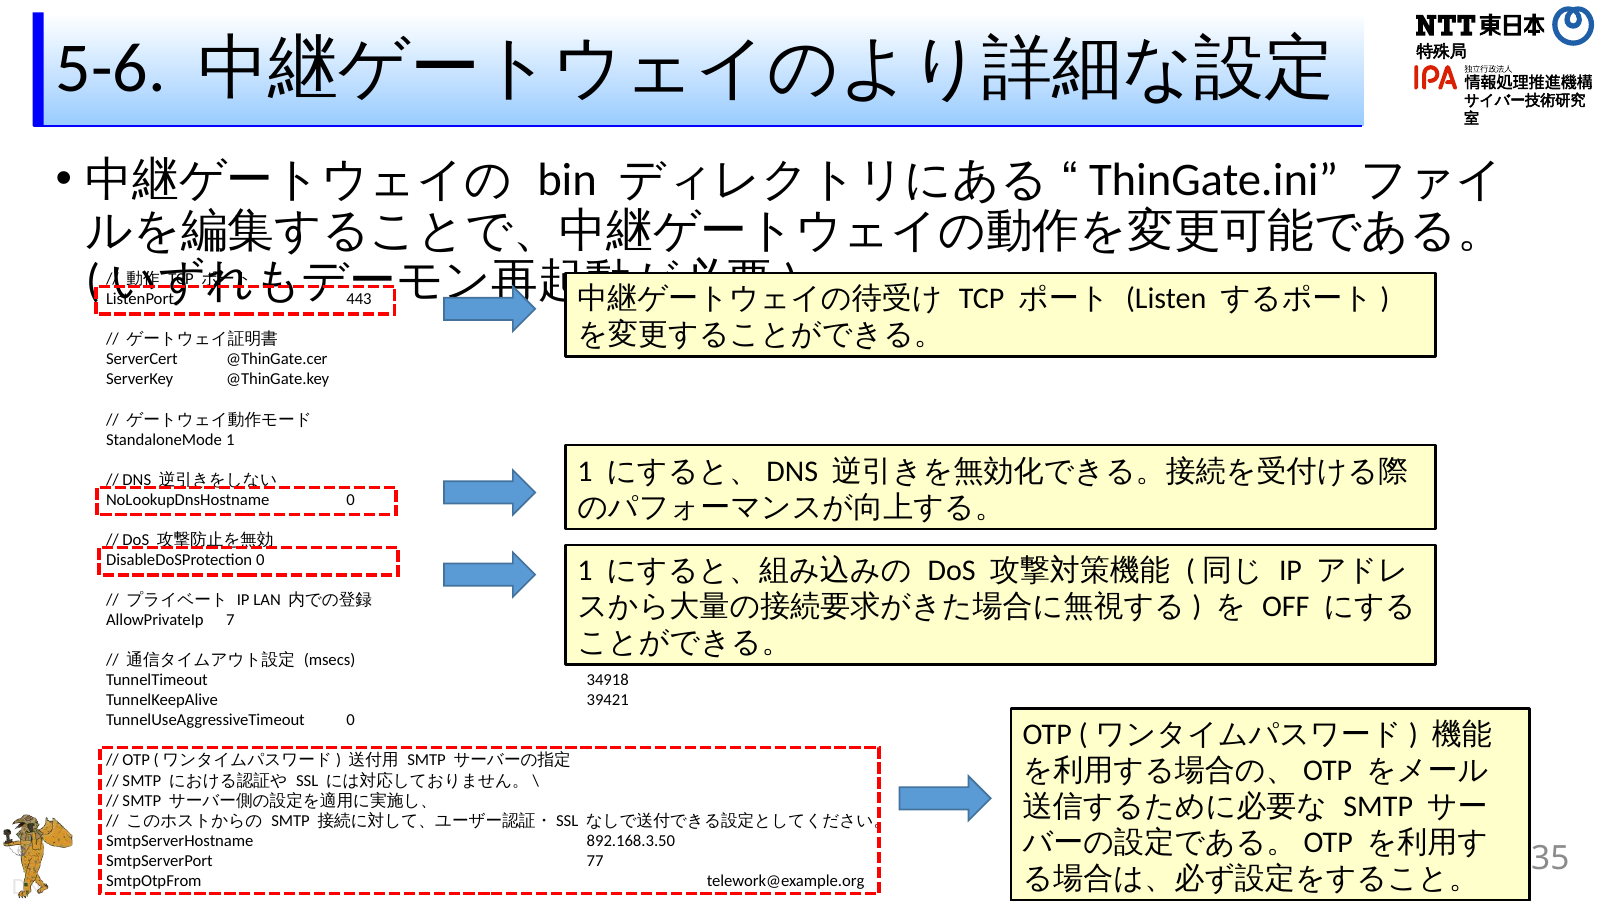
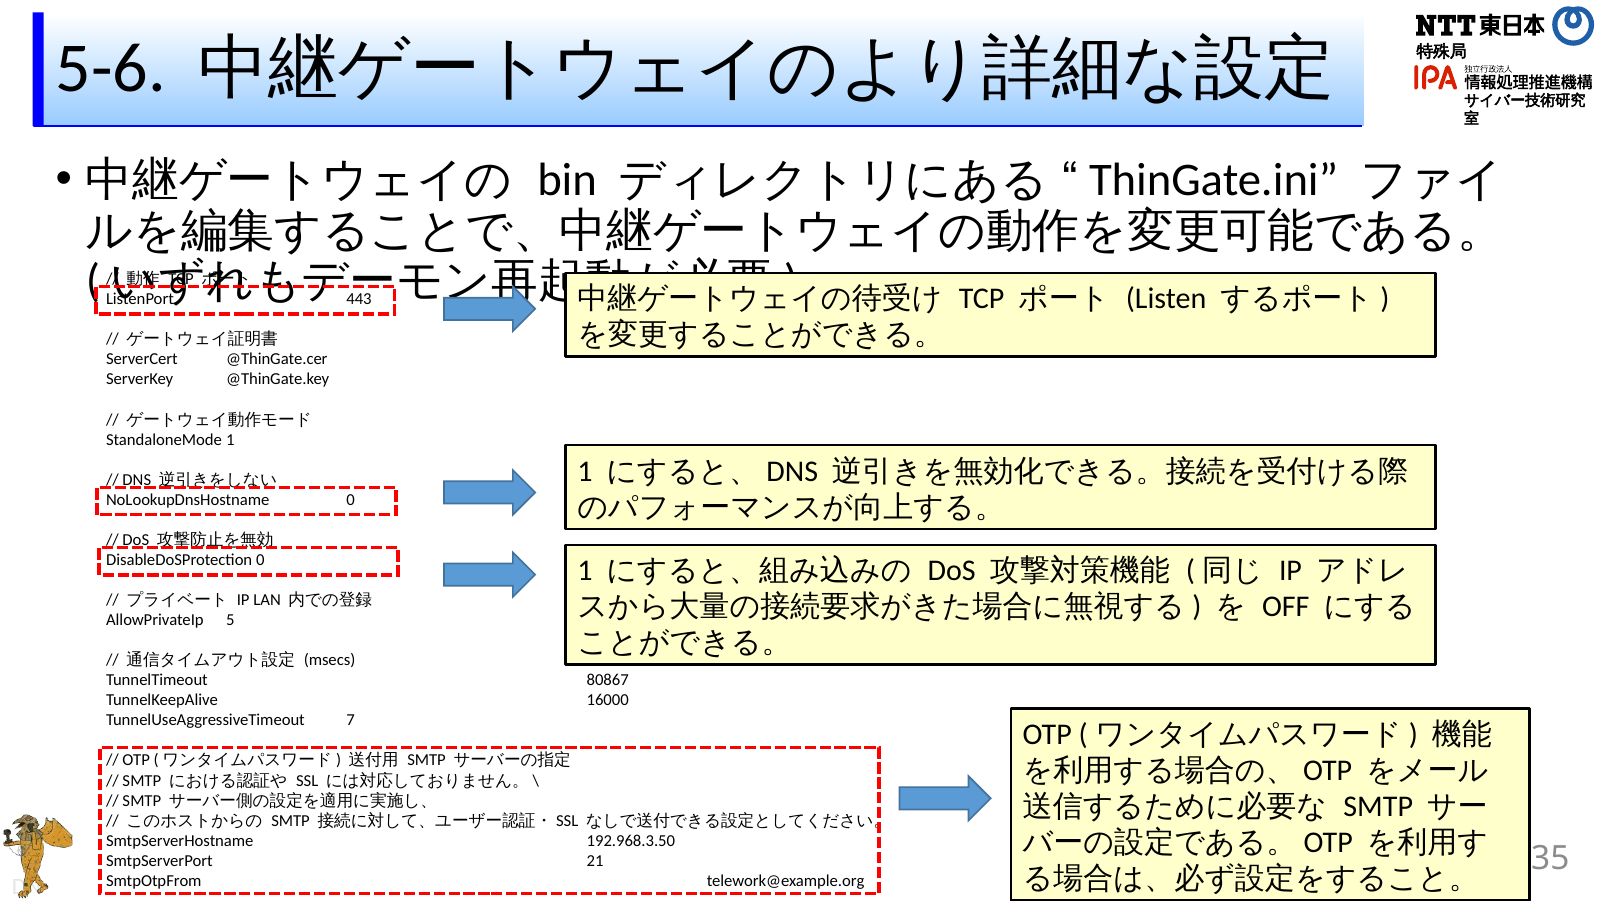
7: 7 -> 5
34918: 34918 -> 80867
39421: 39421 -> 16000
TunnelUseAggressiveTimeout 0: 0 -> 7
892.168.3.50: 892.168.3.50 -> 192.968.3.50
77: 77 -> 21
